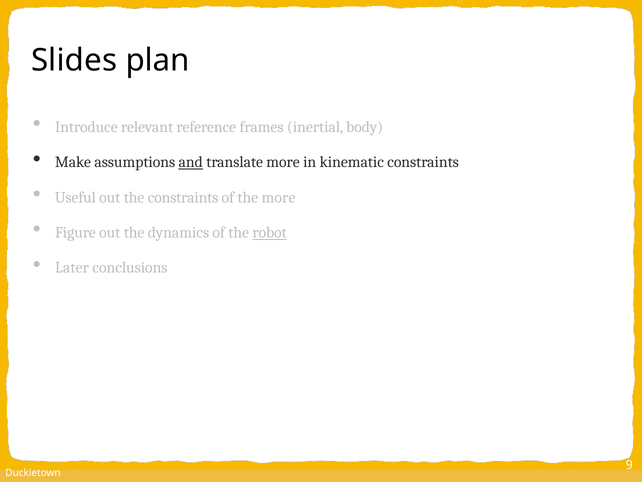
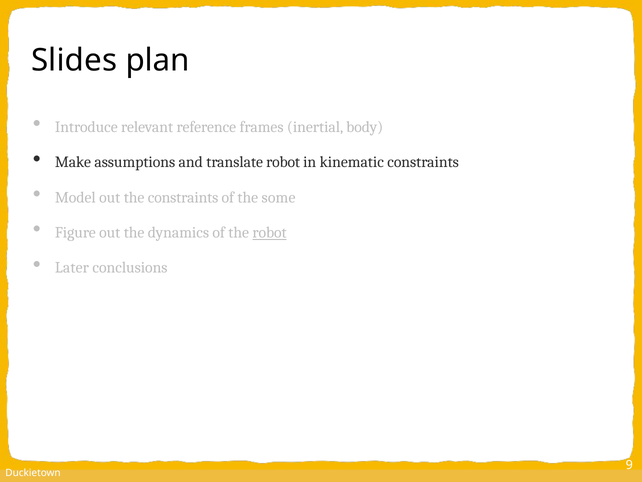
and underline: present -> none
translate more: more -> robot
Useful: Useful -> Model
the more: more -> some
